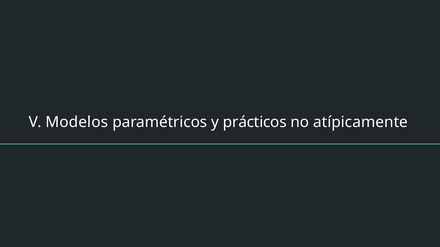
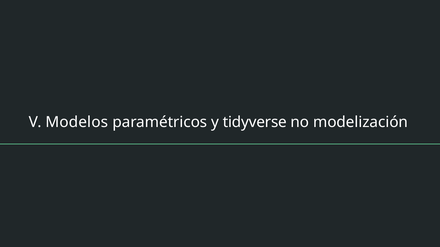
prácticos: prácticos -> tidyverse
atípicamente: atípicamente -> modelización
